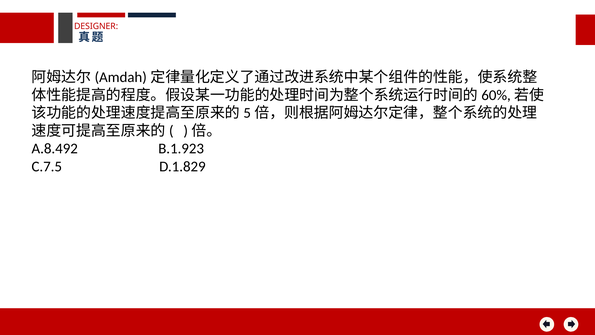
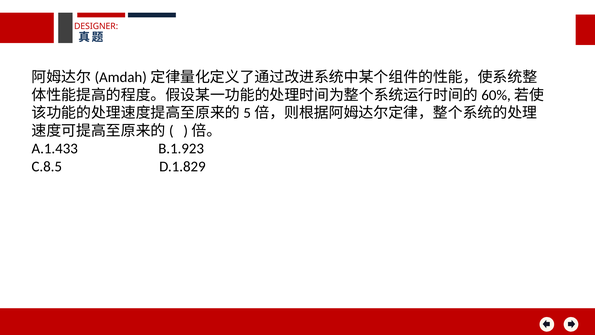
A.8.492: A.8.492 -> A.1.433
C.7.5: C.7.5 -> C.8.5
